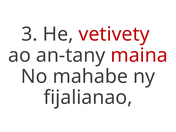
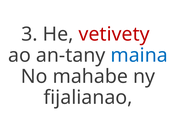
maina colour: red -> blue
